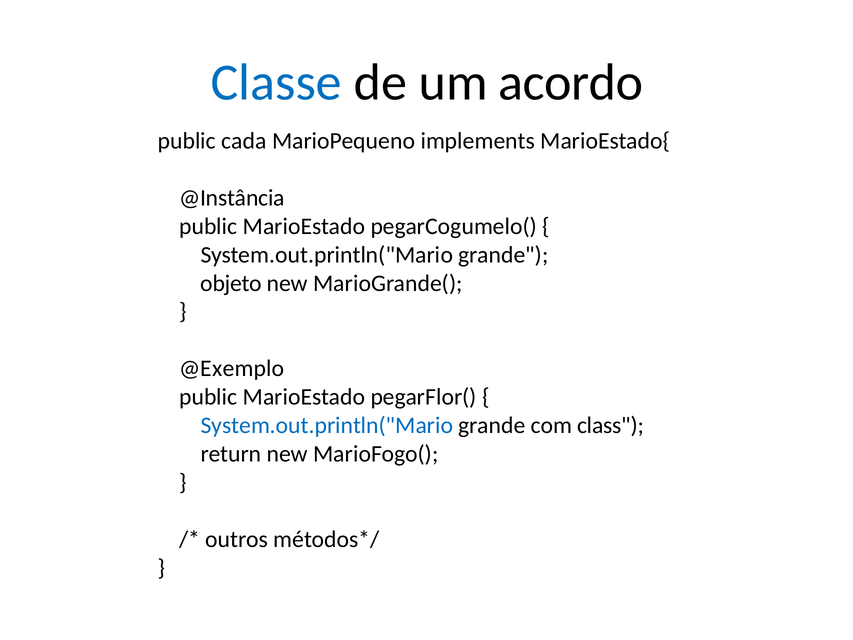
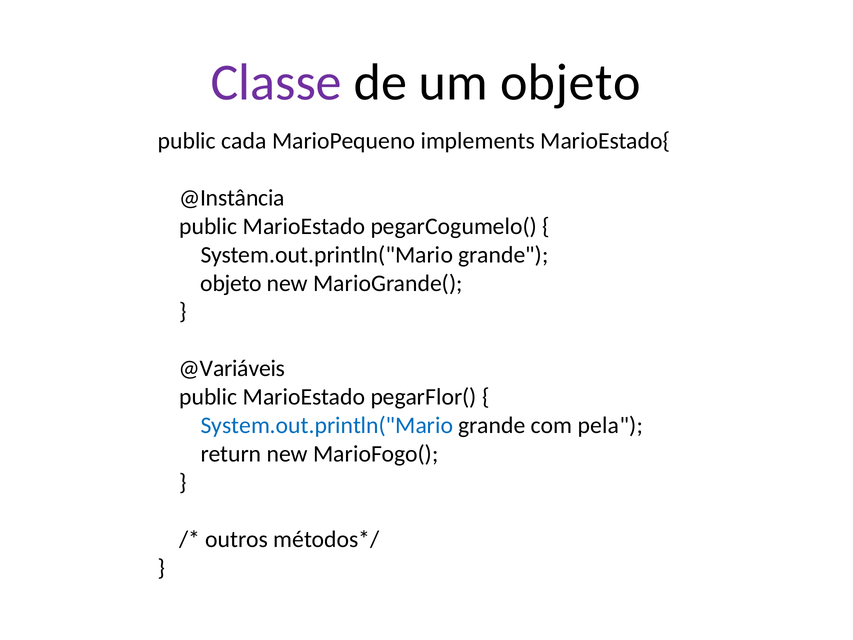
Classe colour: blue -> purple
um acordo: acordo -> objeto
@Exemplo: @Exemplo -> @Variáveis
class: class -> pela
